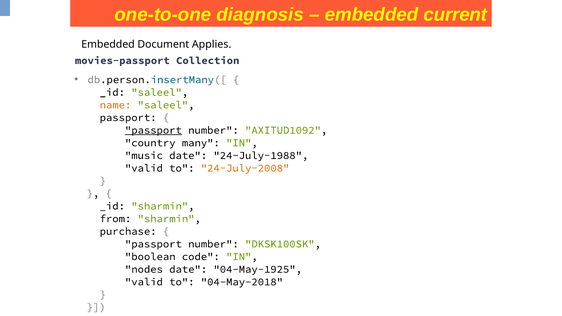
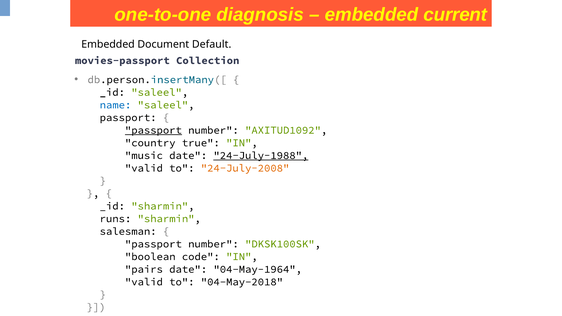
Applies: Applies -> Default
name colour: orange -> blue
many: many -> true
24-July-1988 underline: none -> present
from: from -> runs
purchase: purchase -> salesman
nodes: nodes -> pairs
04-May-1925: 04-May-1925 -> 04-May-1964
